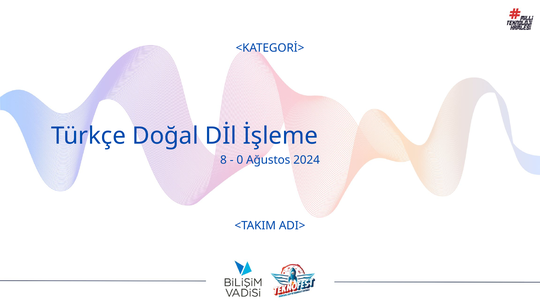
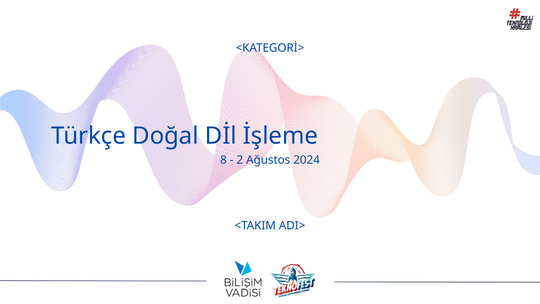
0: 0 -> 2
